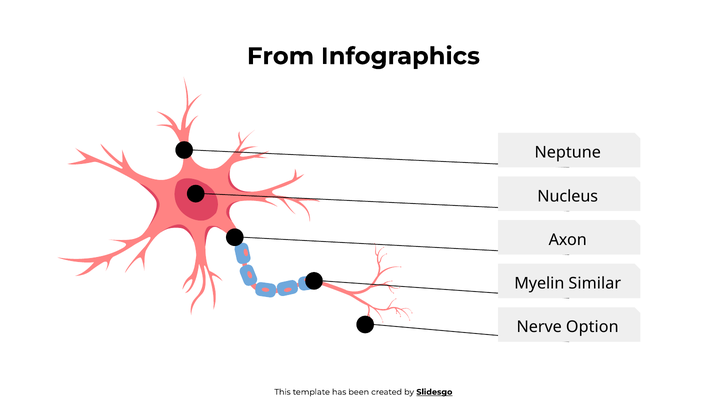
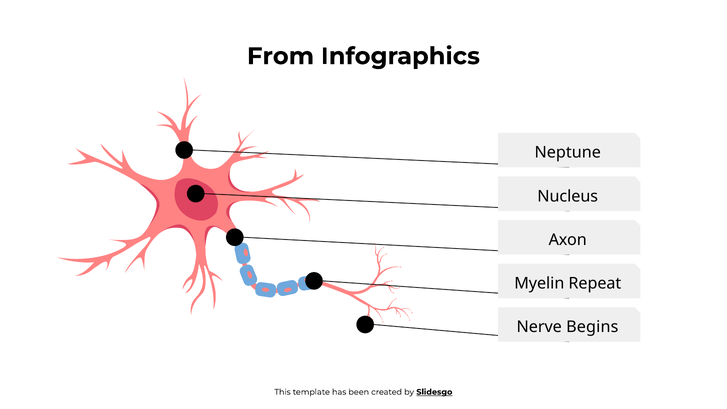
Similar: Similar -> Repeat
Option: Option -> Begins
